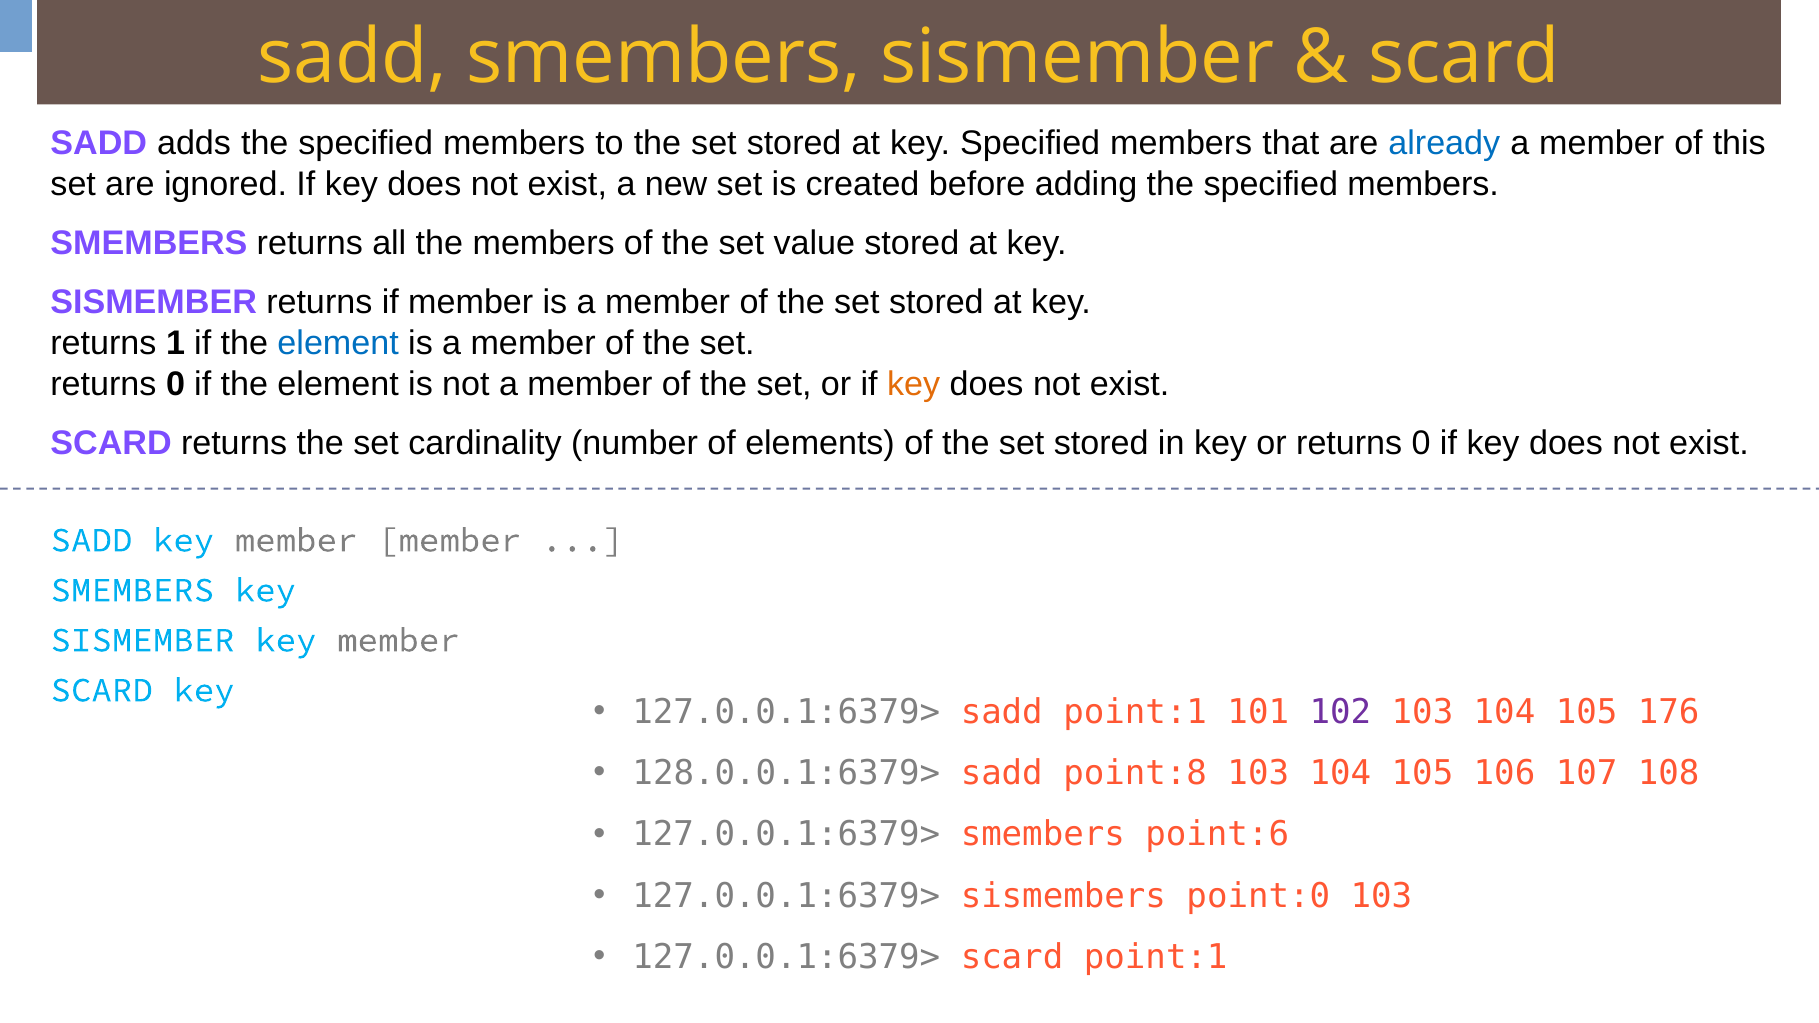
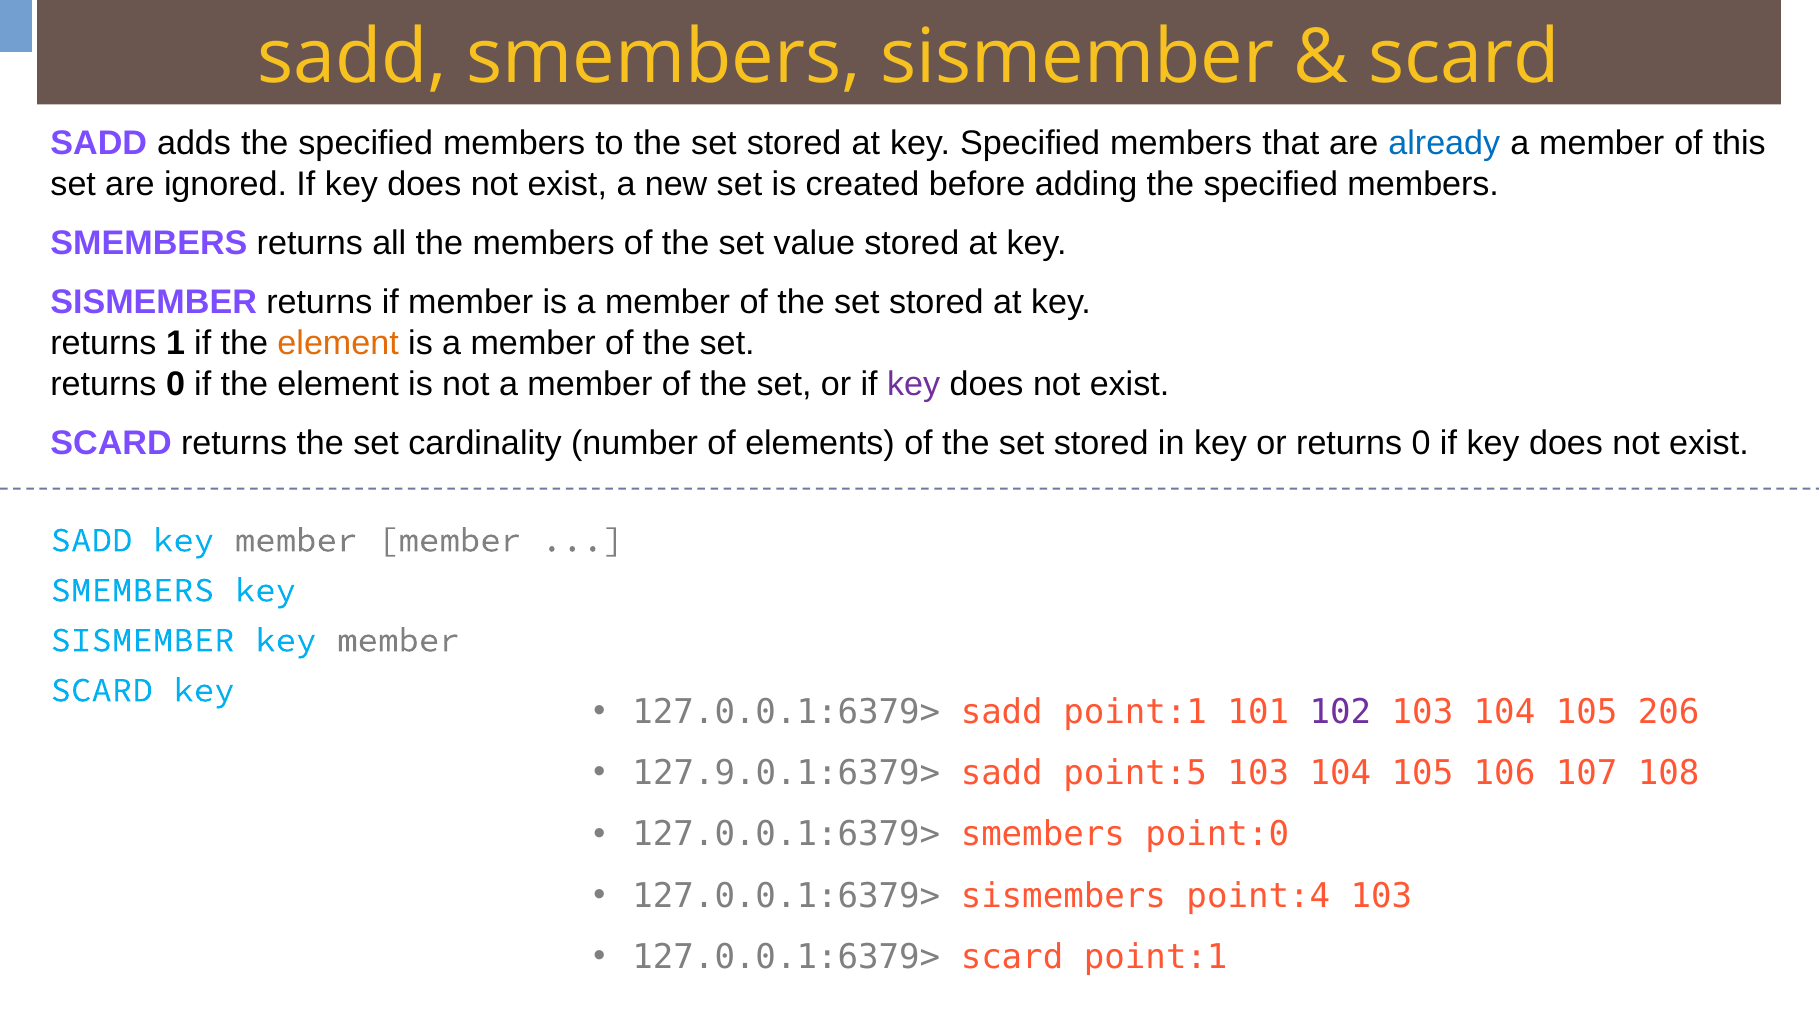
element at (338, 343) colour: blue -> orange
key at (914, 384) colour: orange -> purple
176: 176 -> 206
128.0.0.1:6379>: 128.0.0.1:6379> -> 127.9.0.1:6379>
point:8: point:8 -> point:5
point:6: point:6 -> point:0
point:0: point:0 -> point:4
